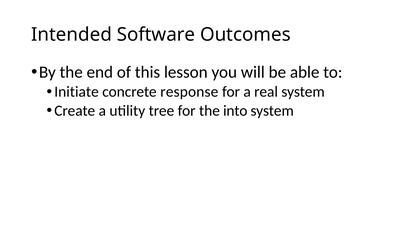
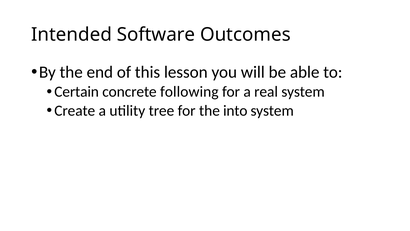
Initiate: Initiate -> Certain
response: response -> following
